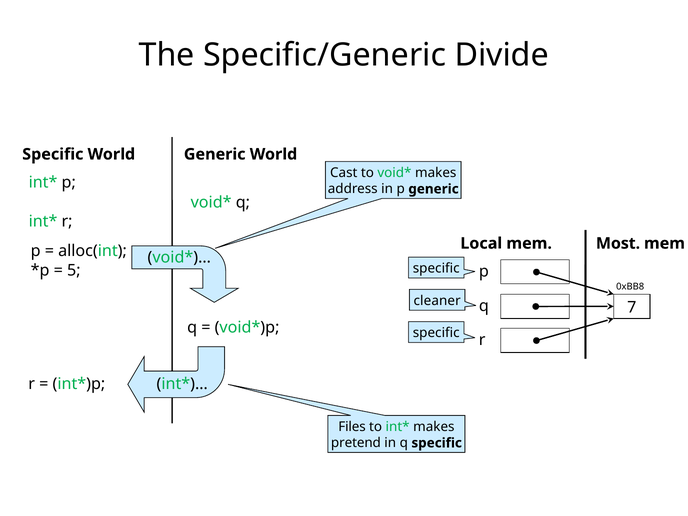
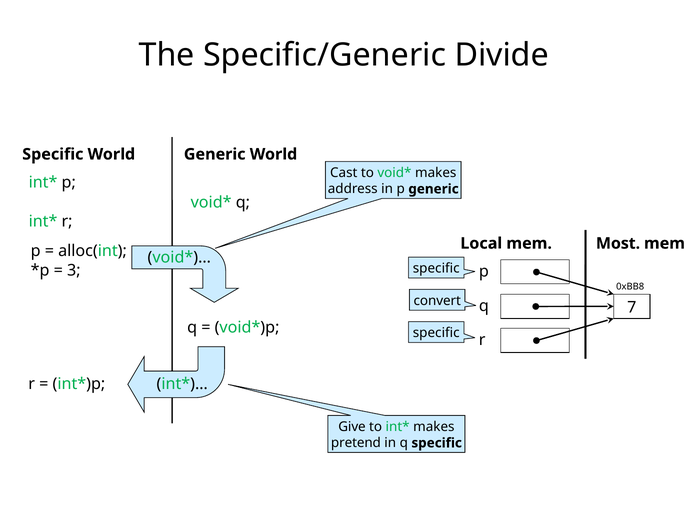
5: 5 -> 3
cleaner: cleaner -> convert
Files: Files -> Give
